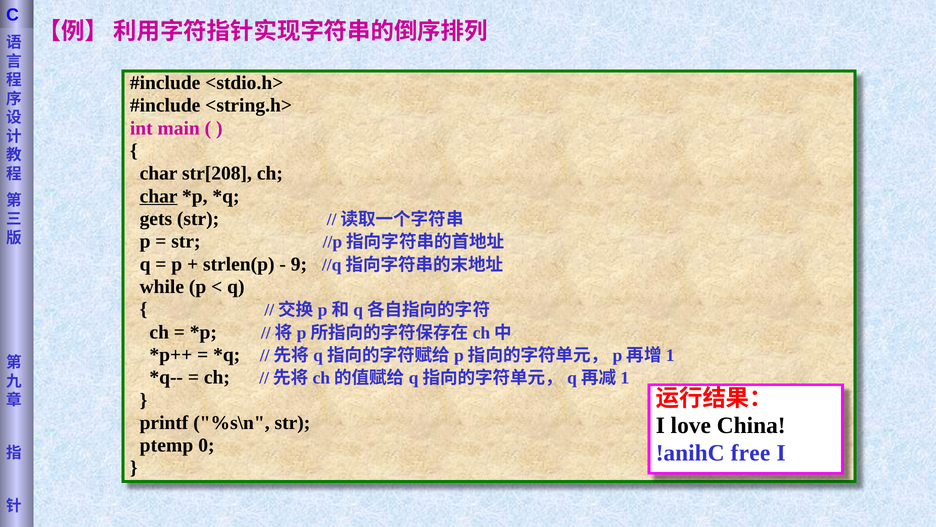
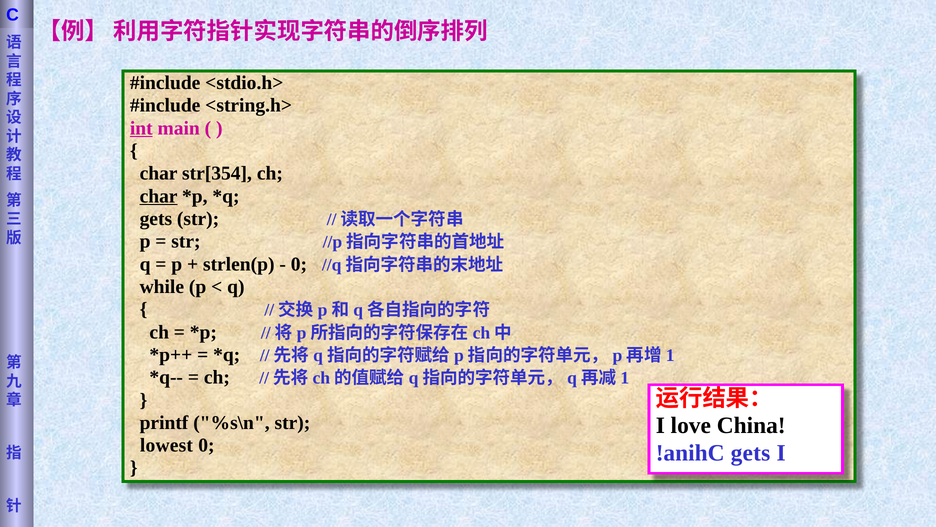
int underline: none -> present
str[208: str[208 -> str[354
9 at (299, 264): 9 -> 0
ptemp: ptemp -> lowest
!anihC free: free -> gets
